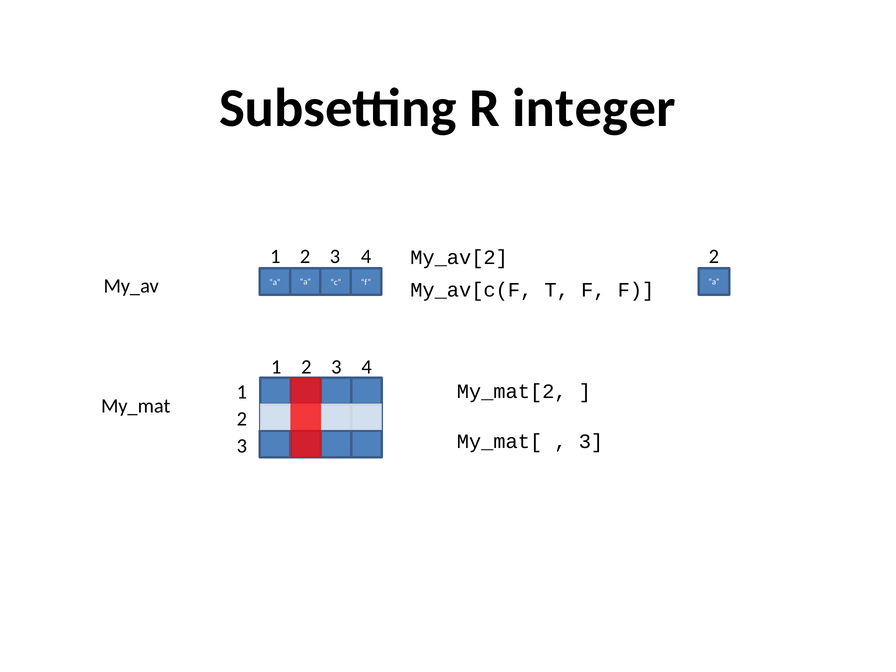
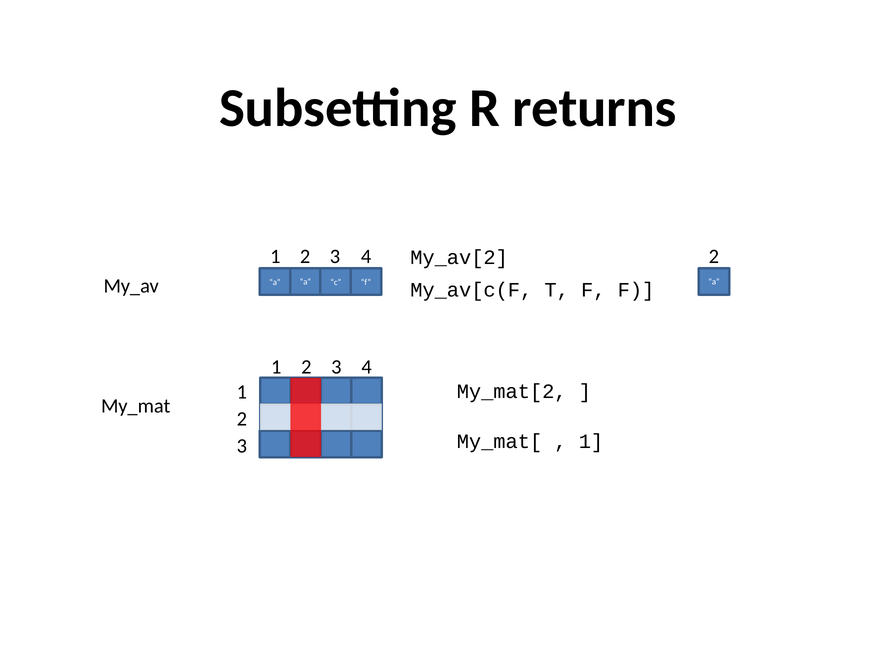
integer: integer -> returns
3 at (591, 441): 3 -> 1
